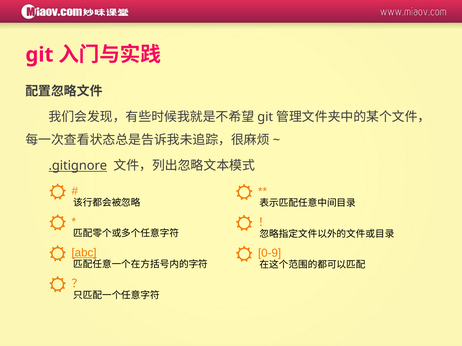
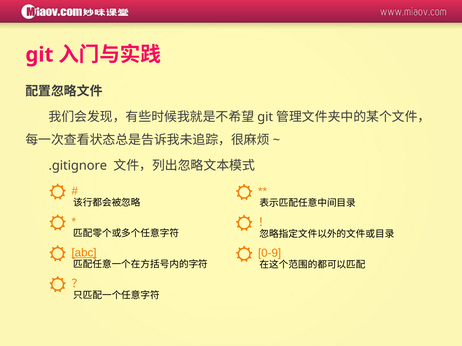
.gitignore underline: present -> none
